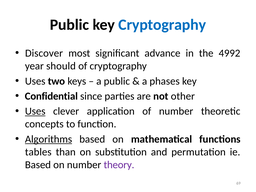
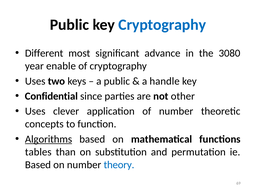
Discover: Discover -> Different
4992: 4992 -> 3080
should: should -> enable
phases: phases -> handle
Uses at (35, 111) underline: present -> none
theory colour: purple -> blue
